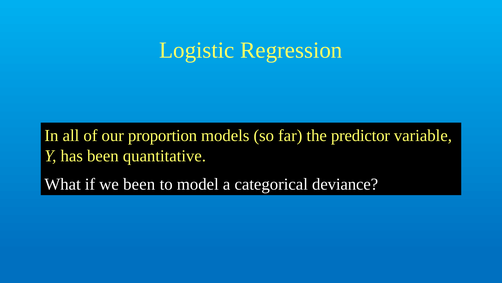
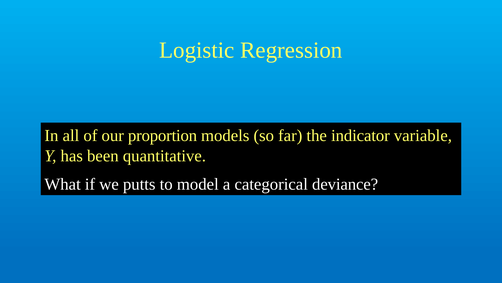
predictor: predictor -> indicator
we been: been -> putts
